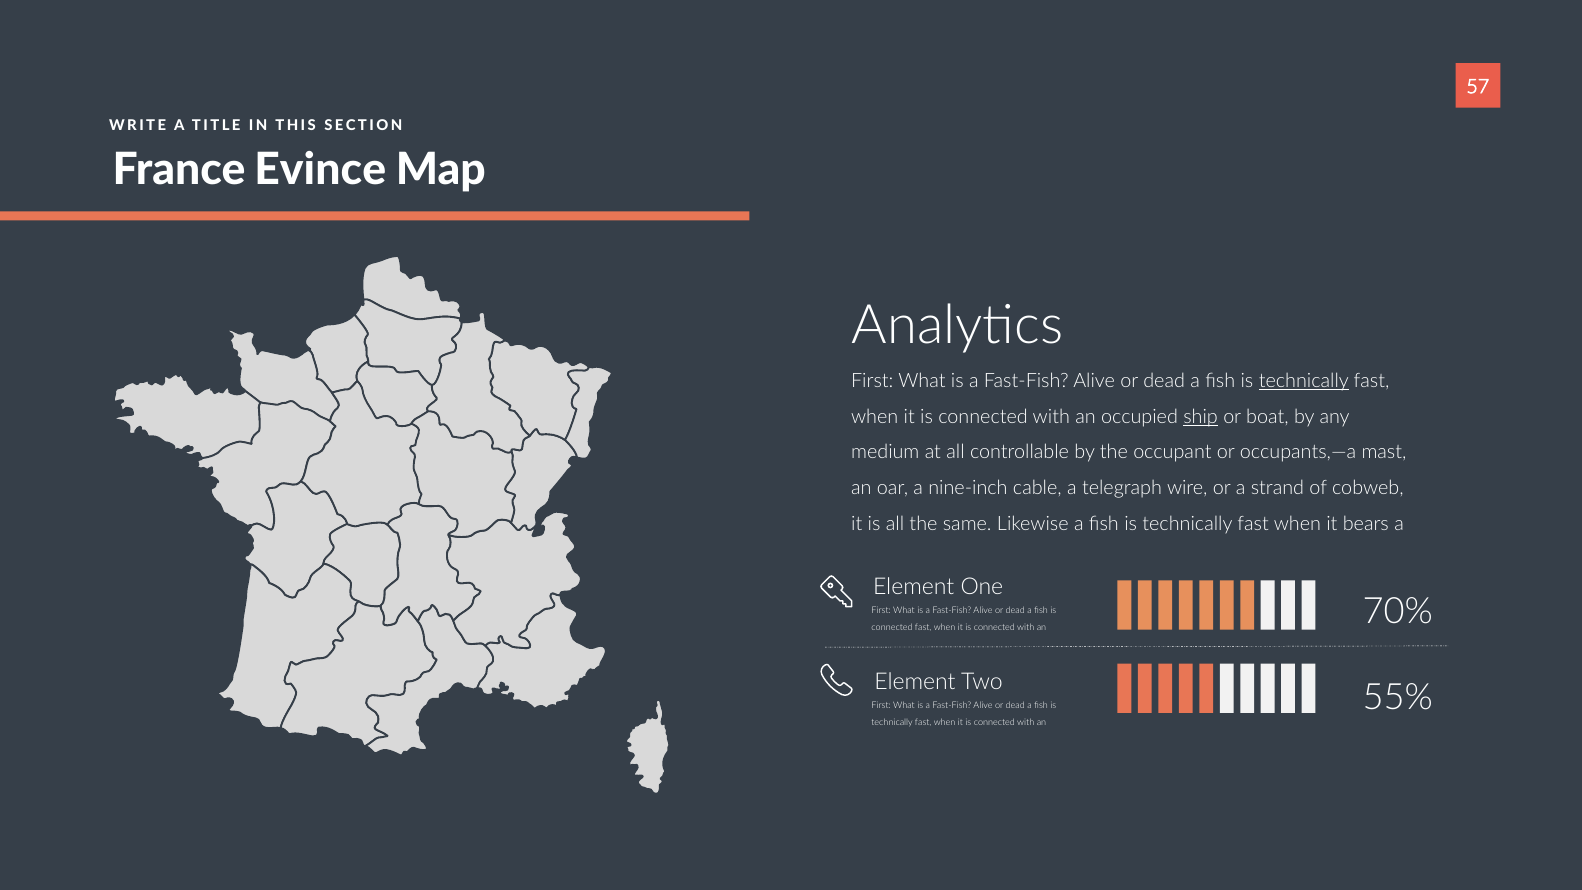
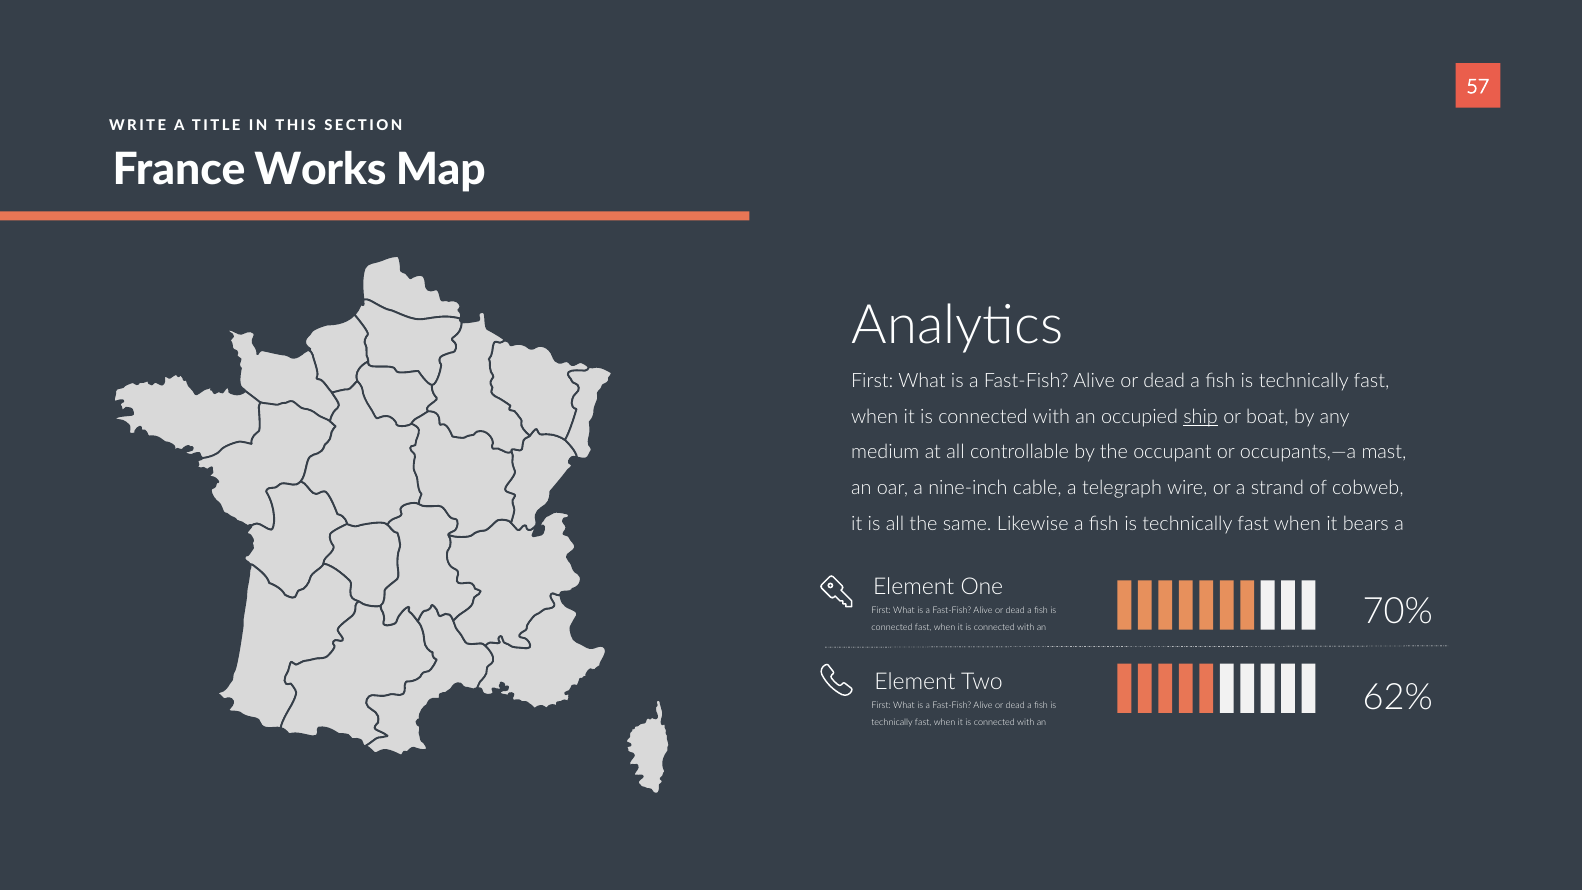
Evince: Evince -> Works
technically at (1304, 381) underline: present -> none
55%: 55% -> 62%
